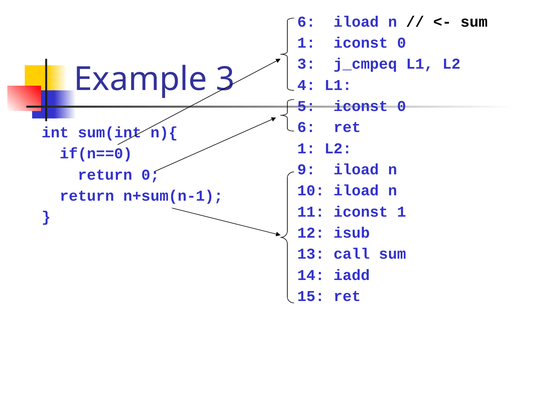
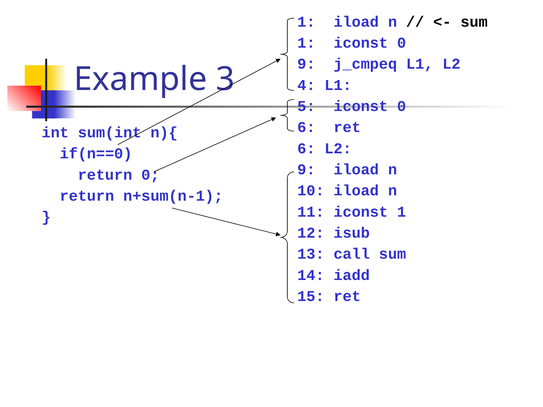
6 at (306, 22): 6 -> 1
3 at (306, 64): 3 -> 9
1 at (306, 149): 1 -> 6
